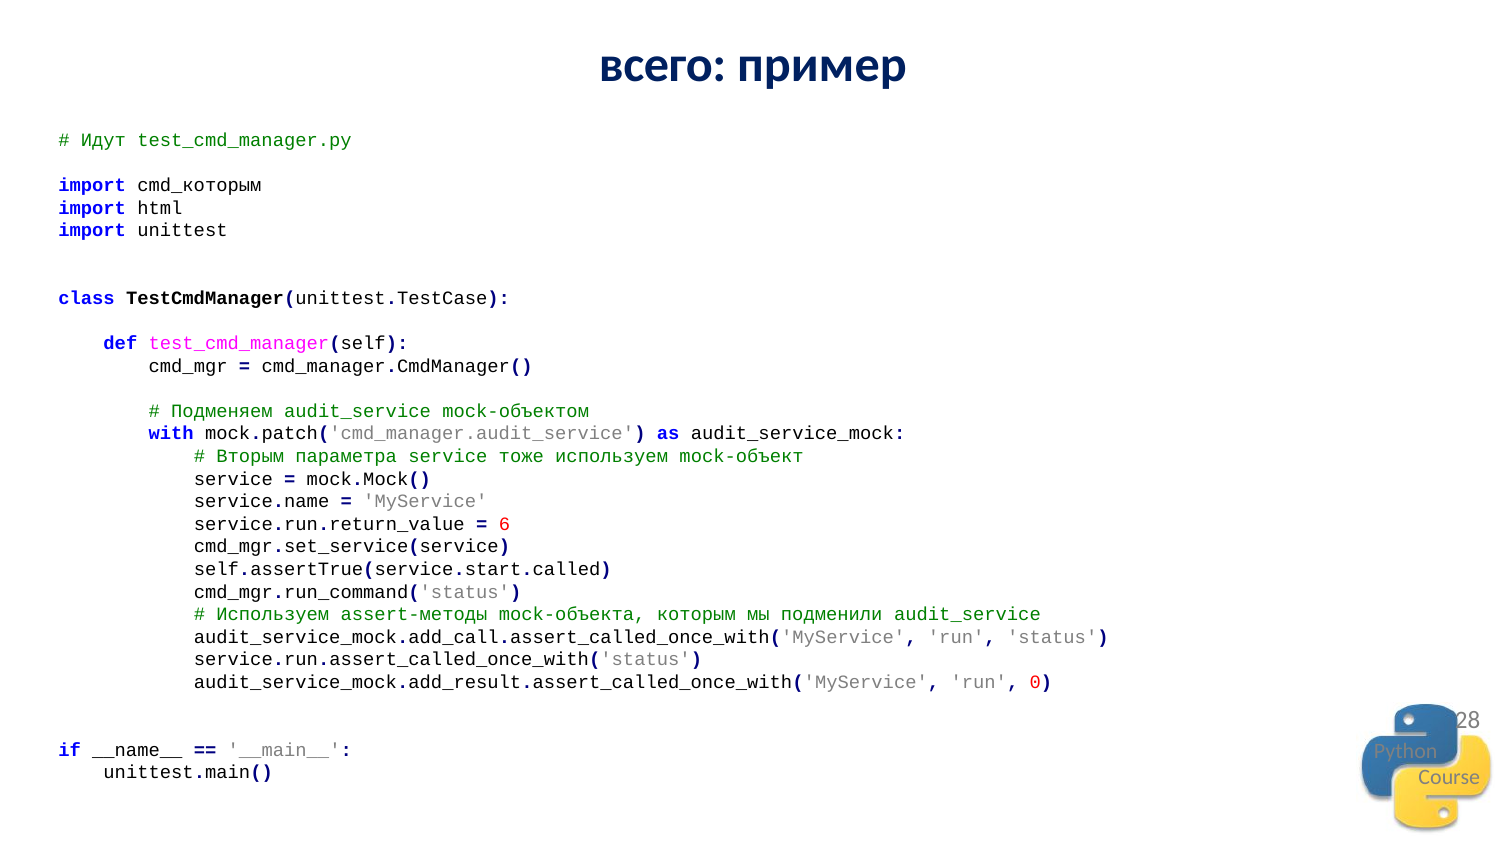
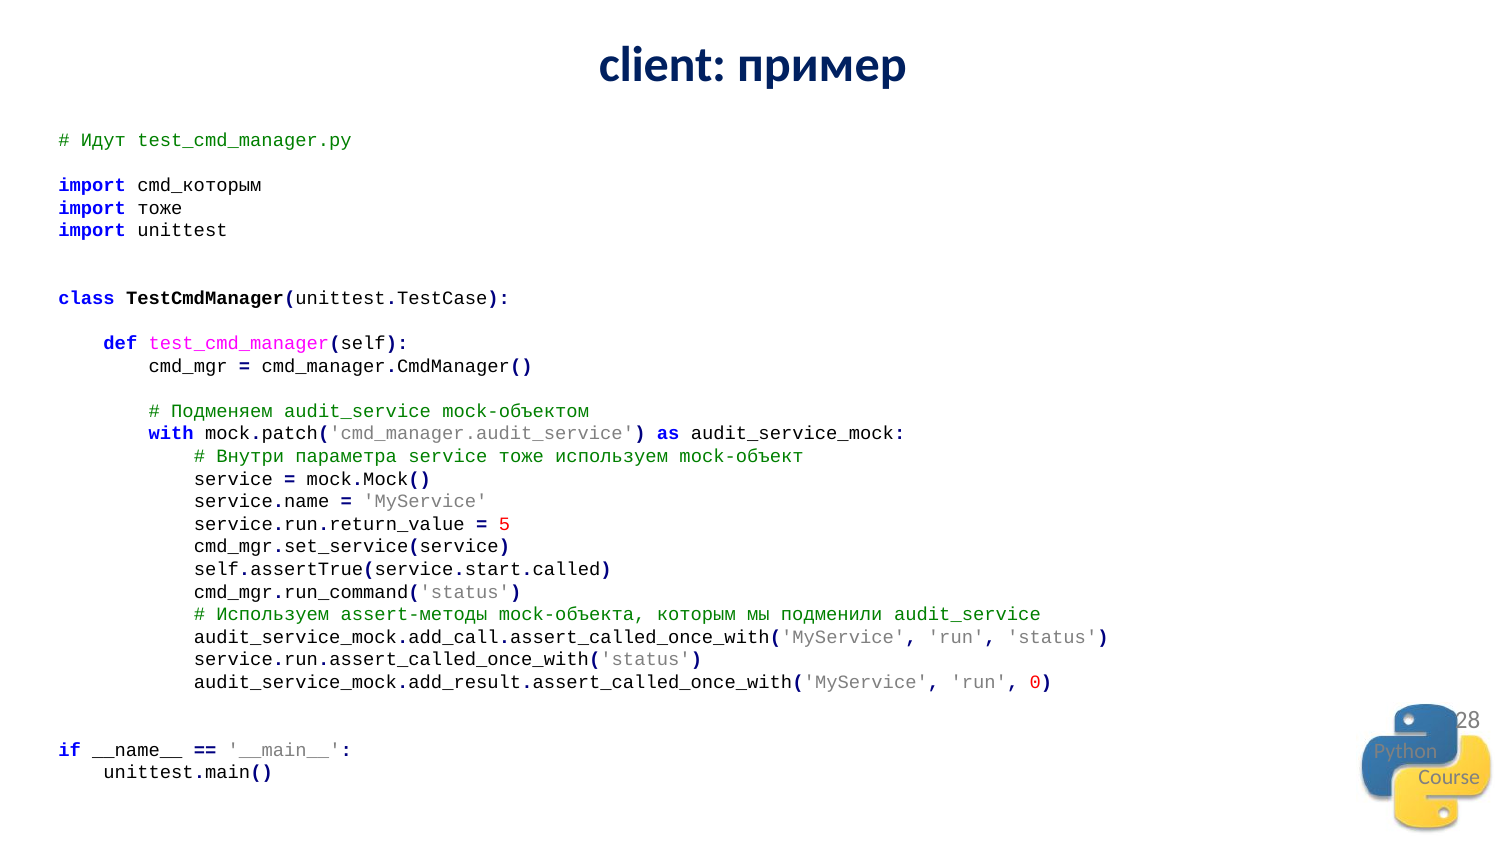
всего: всего -> client
import html: html -> тоже
Вторым: Вторым -> Внутри
6: 6 -> 5
